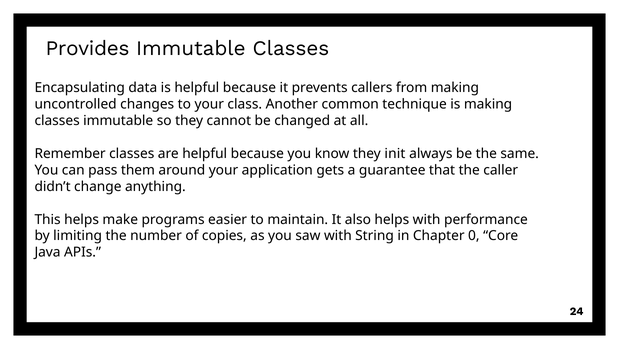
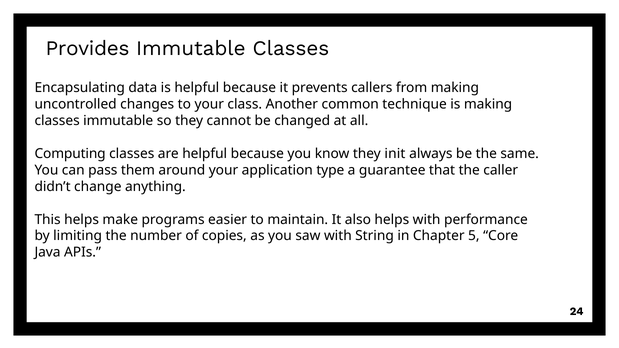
Remember: Remember -> Computing
gets: gets -> type
0: 0 -> 5
